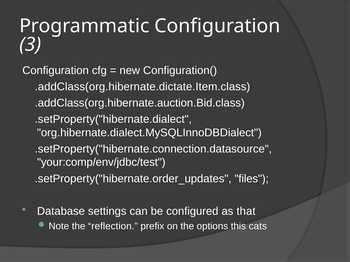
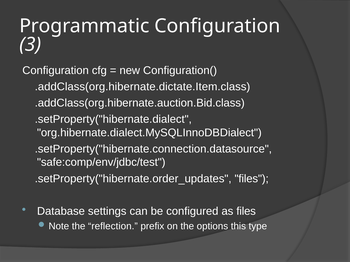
your:comp/env/jdbc/test: your:comp/env/jdbc/test -> safe:comp/env/jdbc/test
as that: that -> files
cats: cats -> type
